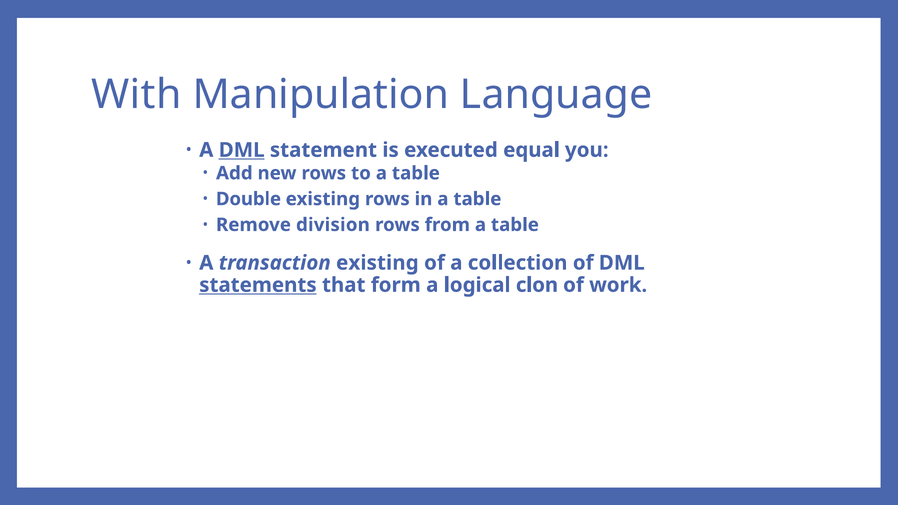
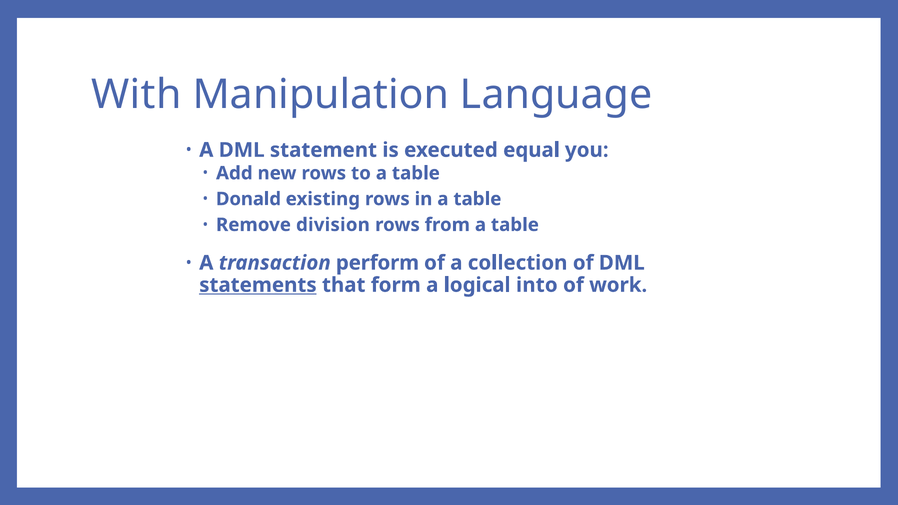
DML at (242, 150) underline: present -> none
Double: Double -> Donald
transaction existing: existing -> perform
clon: clon -> into
